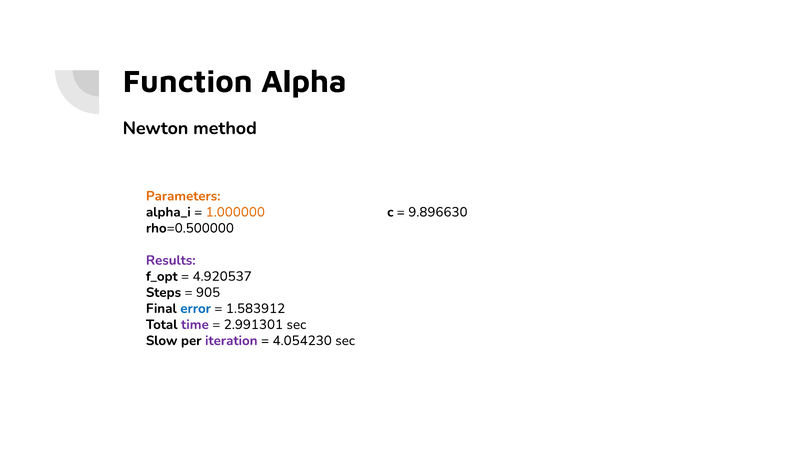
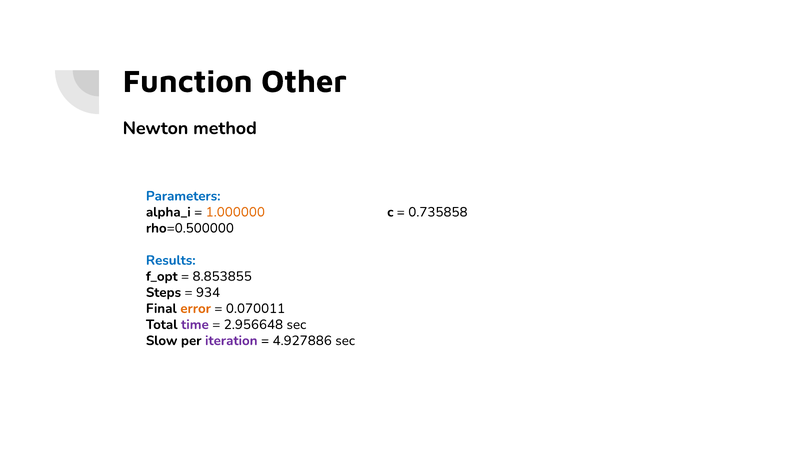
Alpha: Alpha -> Other
Parameters colour: orange -> blue
9.896630: 9.896630 -> 0.735858
Results colour: purple -> blue
4.920537: 4.920537 -> 8.853855
905: 905 -> 934
error colour: blue -> orange
1.583912: 1.583912 -> 0.070011
2.991301: 2.991301 -> 2.956648
4.054230: 4.054230 -> 4.927886
